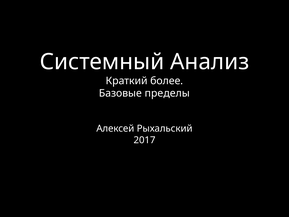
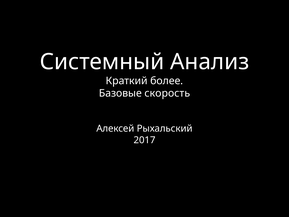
пределы: пределы -> скорость
